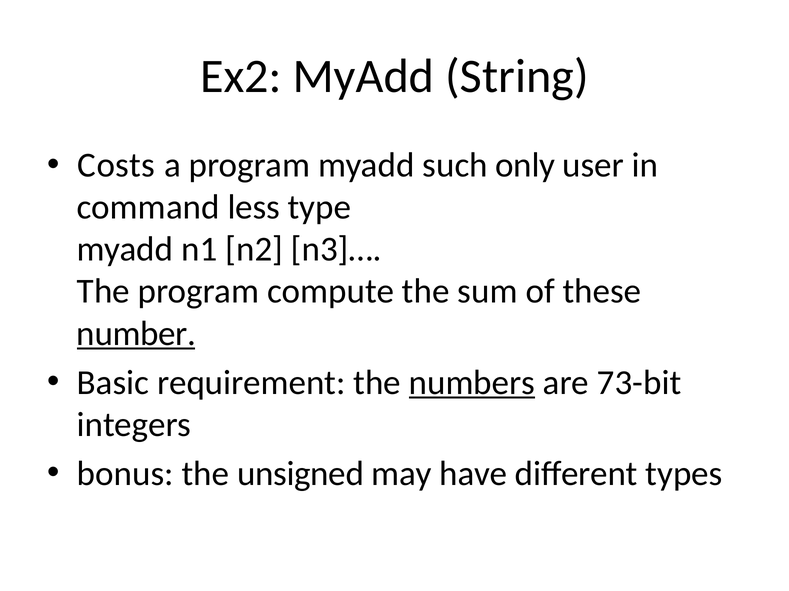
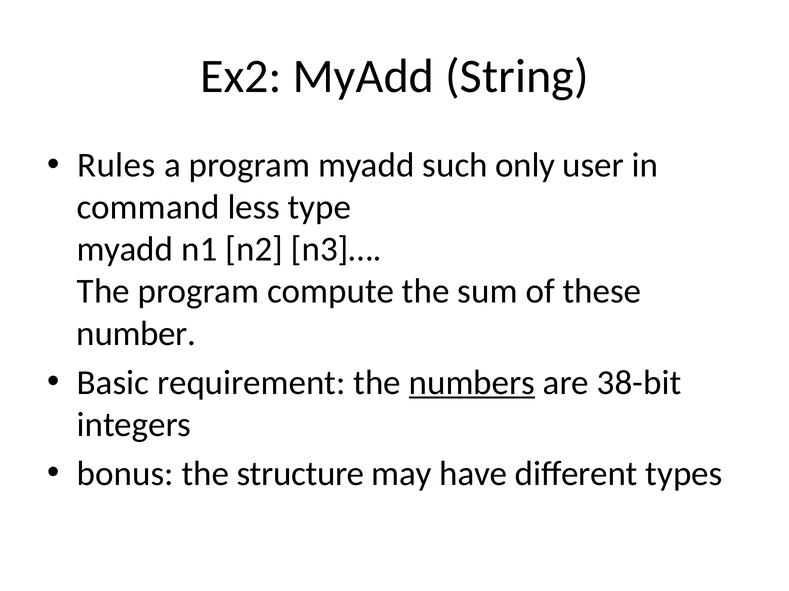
Costs: Costs -> Rules
number underline: present -> none
73-bit: 73-bit -> 38-bit
unsigned: unsigned -> structure
